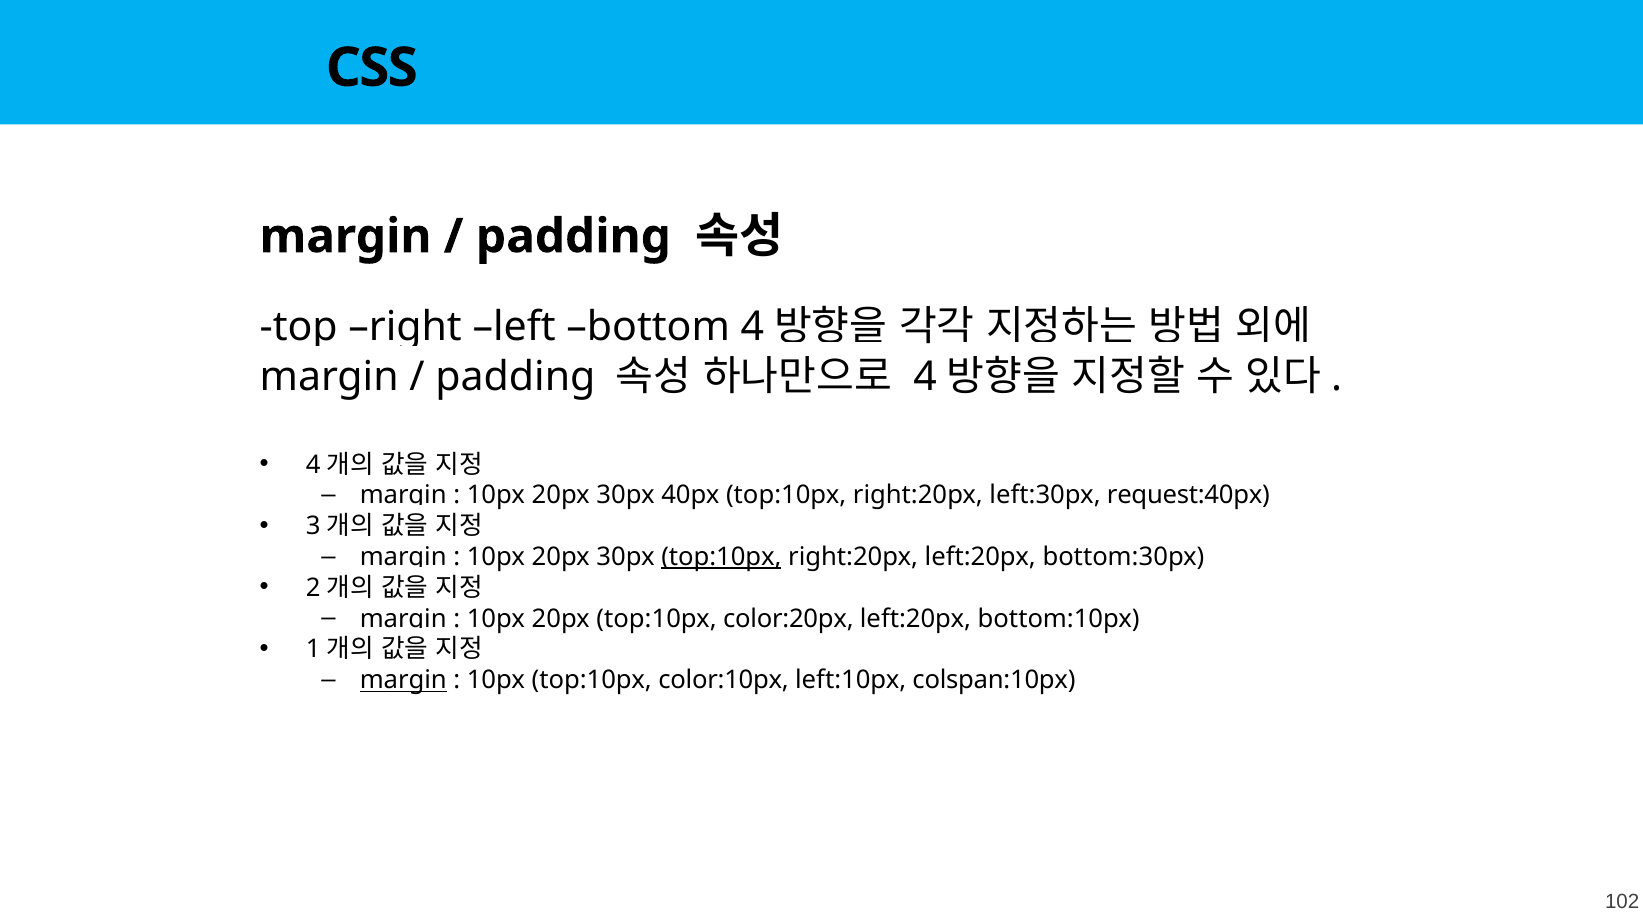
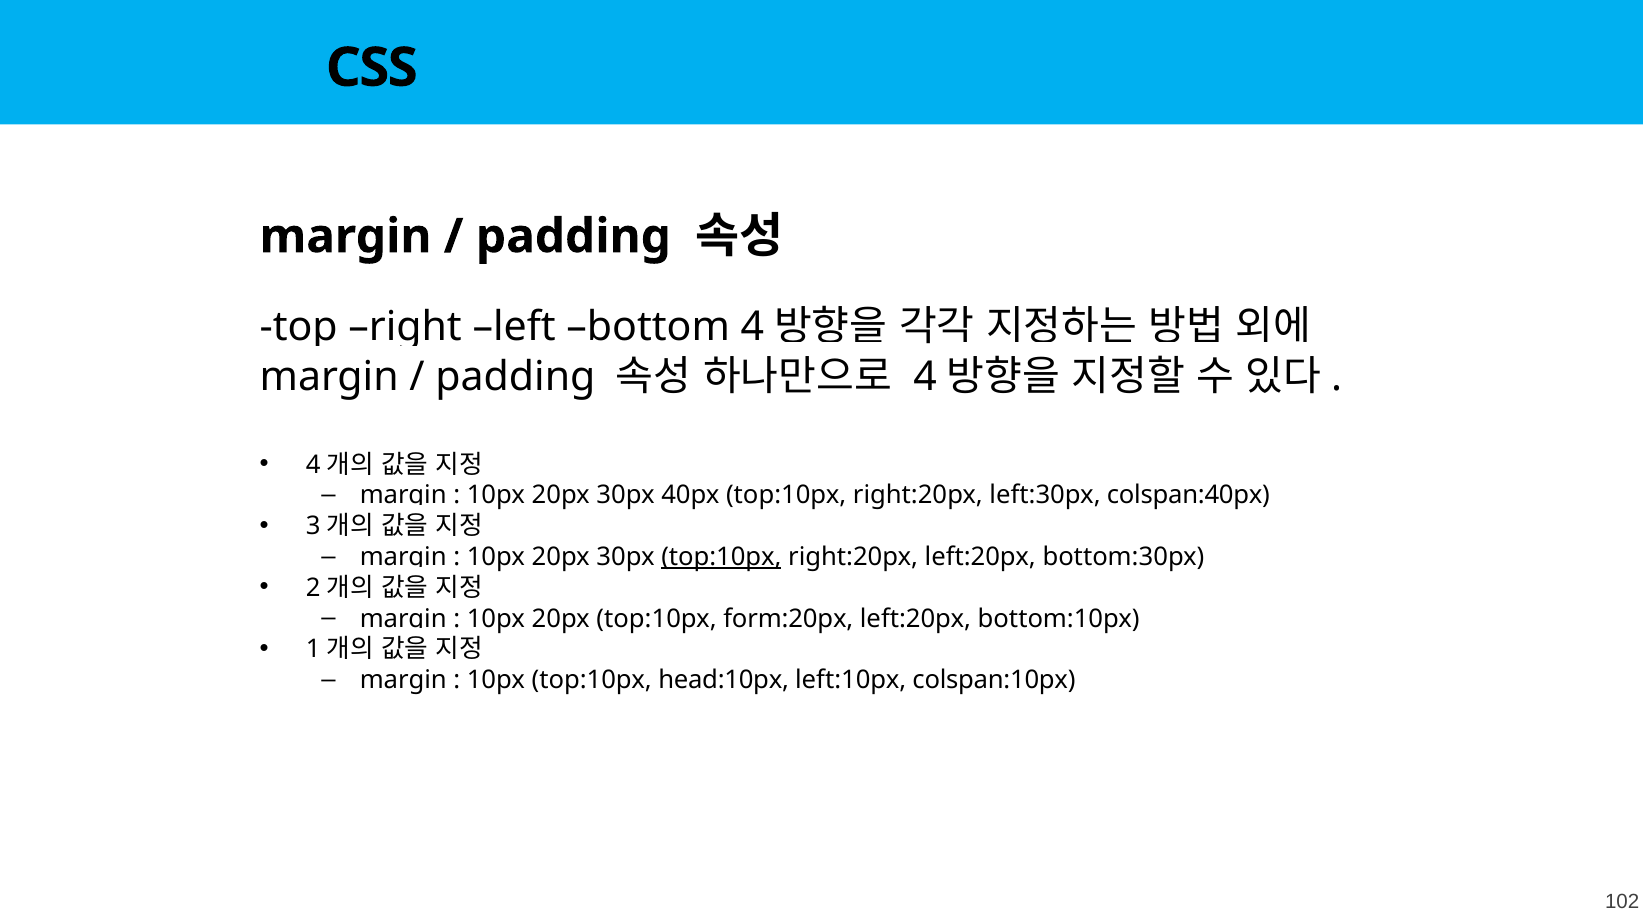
request:40px: request:40px -> colspan:40px
color:20px: color:20px -> form:20px
margin at (403, 680) underline: present -> none
color:10px: color:10px -> head:10px
